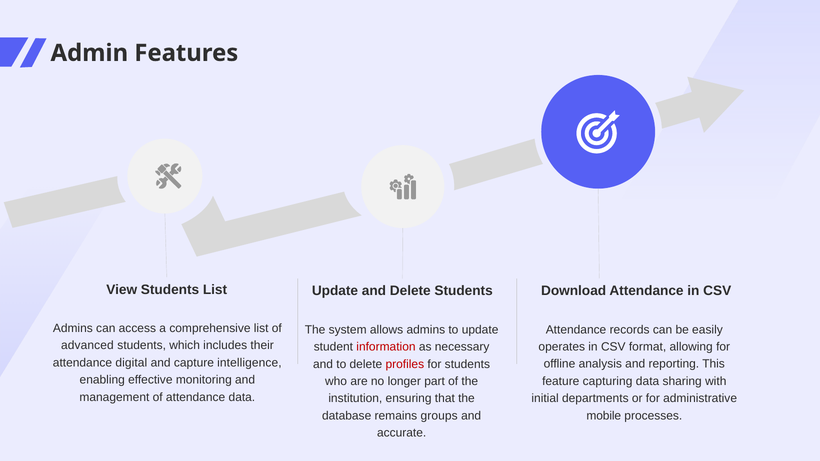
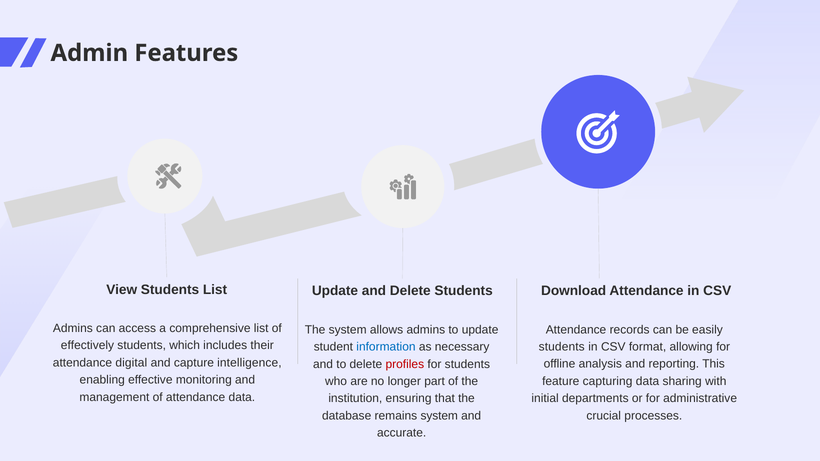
advanced: advanced -> effectively
operates at (562, 347): operates -> students
information colour: red -> blue
remains groups: groups -> system
mobile: mobile -> crucial
